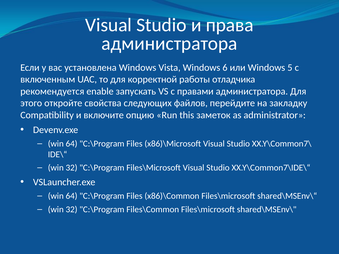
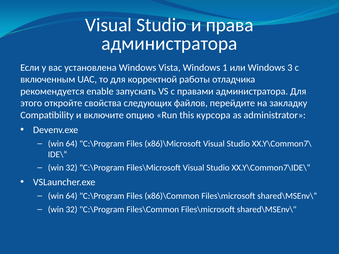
6: 6 -> 1
5: 5 -> 3
заметок: заметок -> курсора
